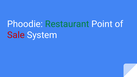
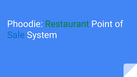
Sale colour: red -> blue
